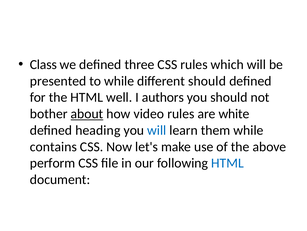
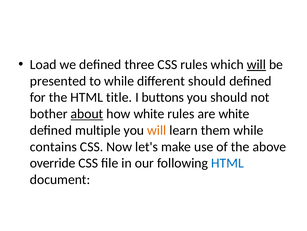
Class: Class -> Load
will at (256, 64) underline: none -> present
well: well -> title
authors: authors -> buttons
how video: video -> white
heading: heading -> multiple
will at (157, 130) colour: blue -> orange
perform: perform -> override
